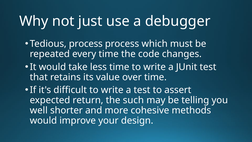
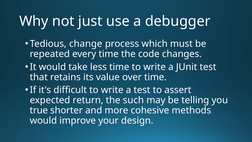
Tedious process: process -> change
well: well -> true
